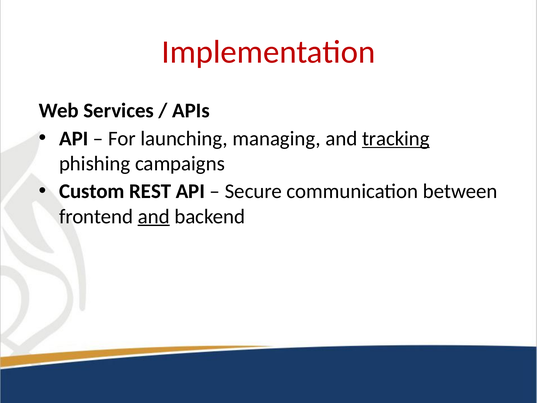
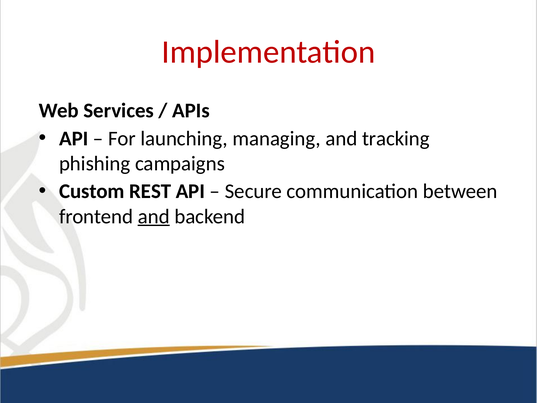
tracking underline: present -> none
